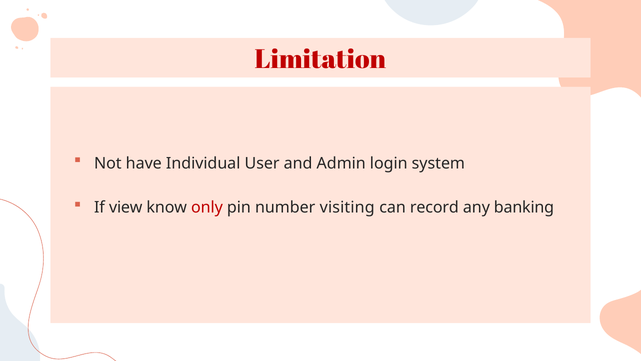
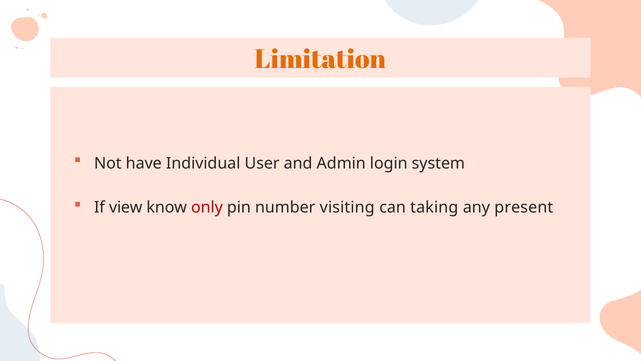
Limitation colour: red -> orange
record: record -> taking
banking: banking -> present
